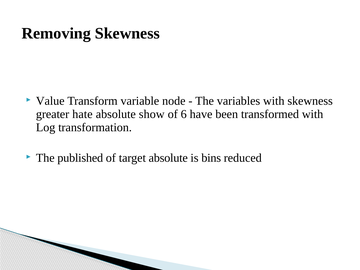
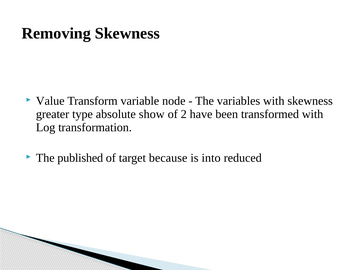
hate: hate -> type
6: 6 -> 2
target absolute: absolute -> because
bins: bins -> into
